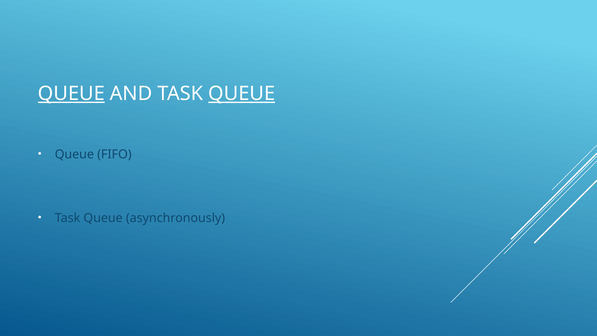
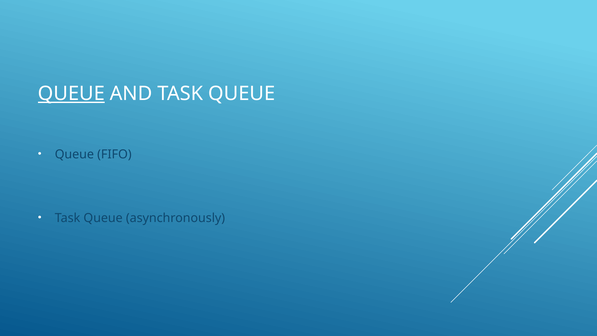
QUEUE at (242, 94) underline: present -> none
